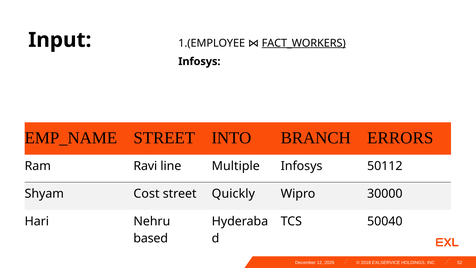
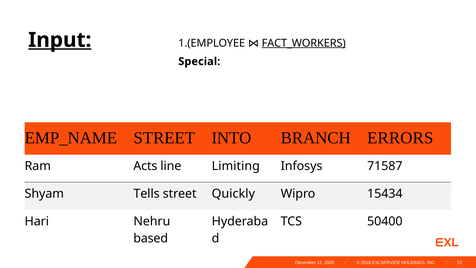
Input underline: none -> present
Infosys at (199, 61): Infosys -> Special
Ravi: Ravi -> Acts
Multiple: Multiple -> Limiting
50112: 50112 -> 71587
Cost: Cost -> Tells
30000: 30000 -> 15434
50040: 50040 -> 50400
